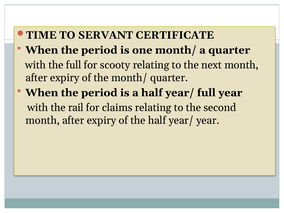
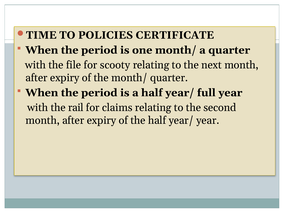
SERVANT: SERVANT -> POLICIES
the full: full -> file
